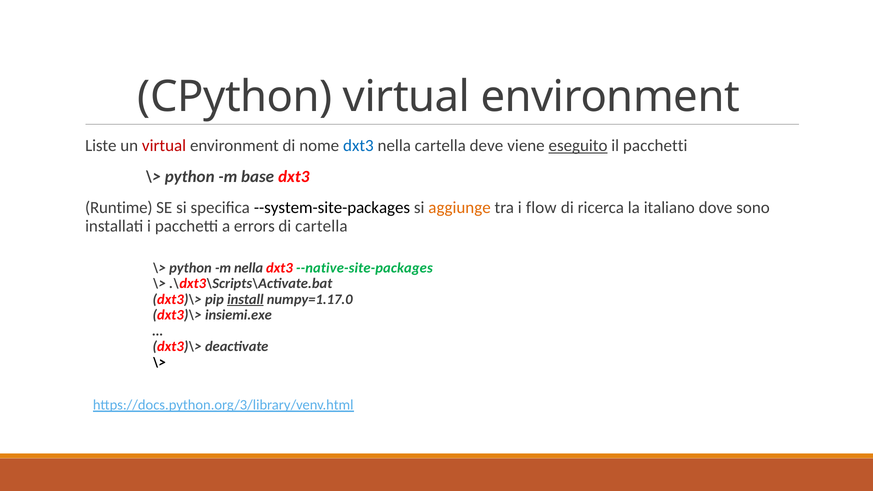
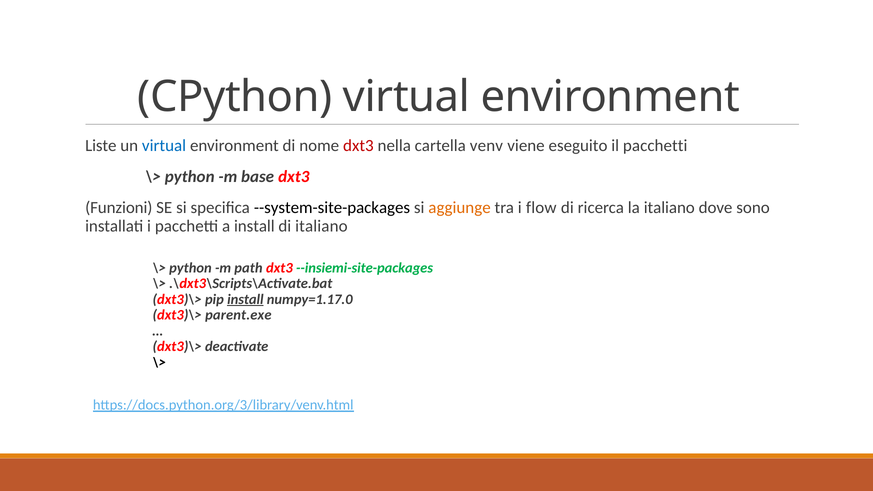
virtual at (164, 146) colour: red -> blue
dxt3 at (358, 146) colour: blue -> red
deve: deve -> venv
eseguito underline: present -> none
Runtime: Runtime -> Funzioni
a errors: errors -> install
di cartella: cartella -> italiano
m nella: nella -> path
--native-site-packages: --native-site-packages -> --insiemi-site-packages
insiemi.exe: insiemi.exe -> parent.exe
